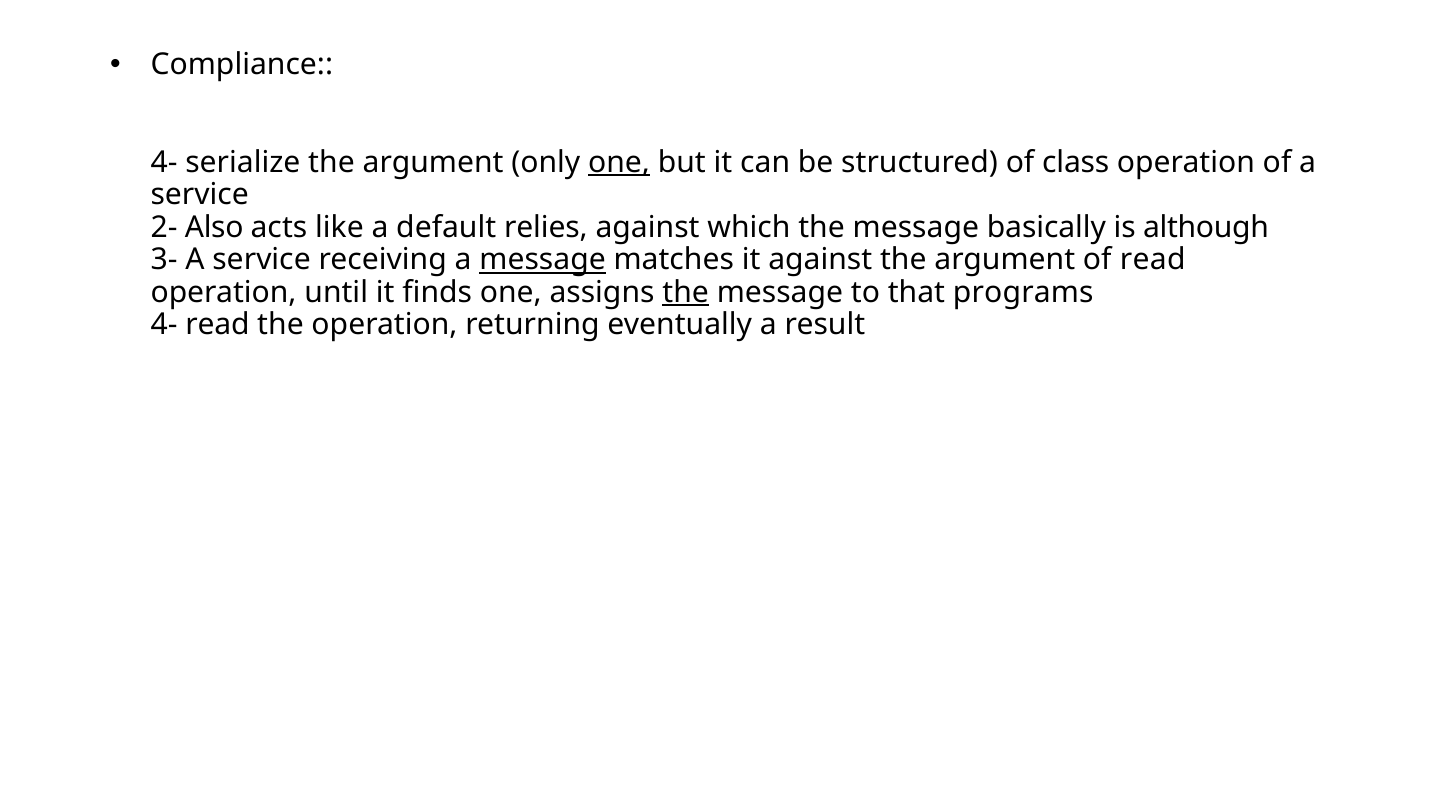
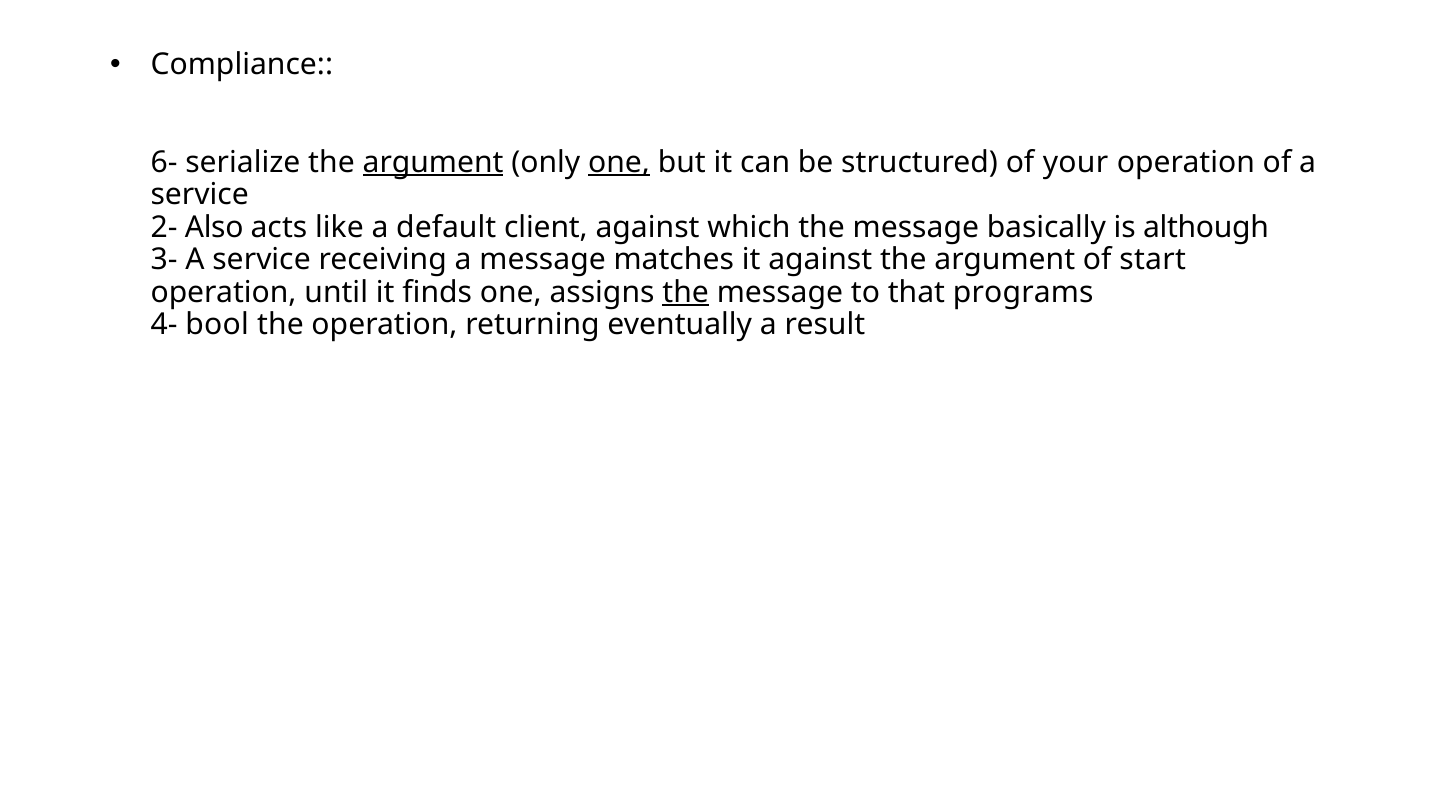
4- at (164, 162): 4- -> 6-
argument at (433, 162) underline: none -> present
class: class -> your
relies: relies -> client
message at (543, 260) underline: present -> none
of read: read -> start
4- read: read -> bool
